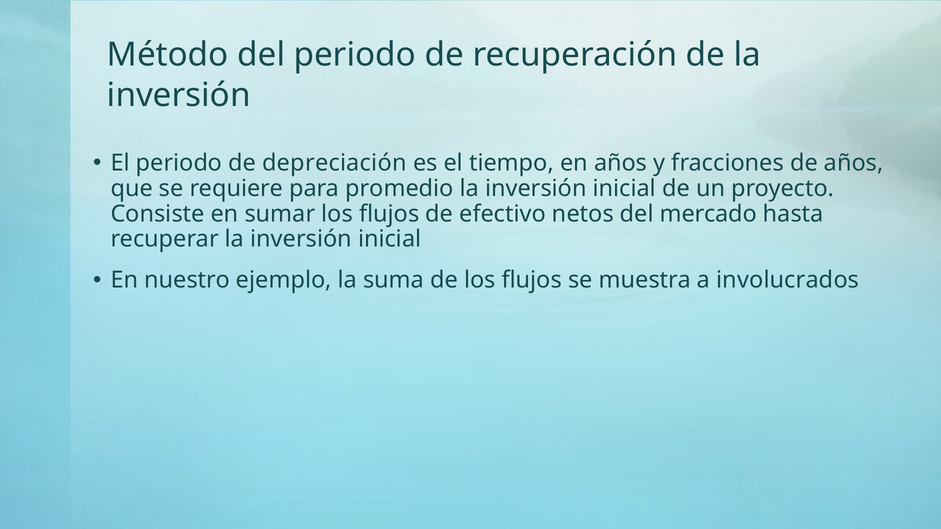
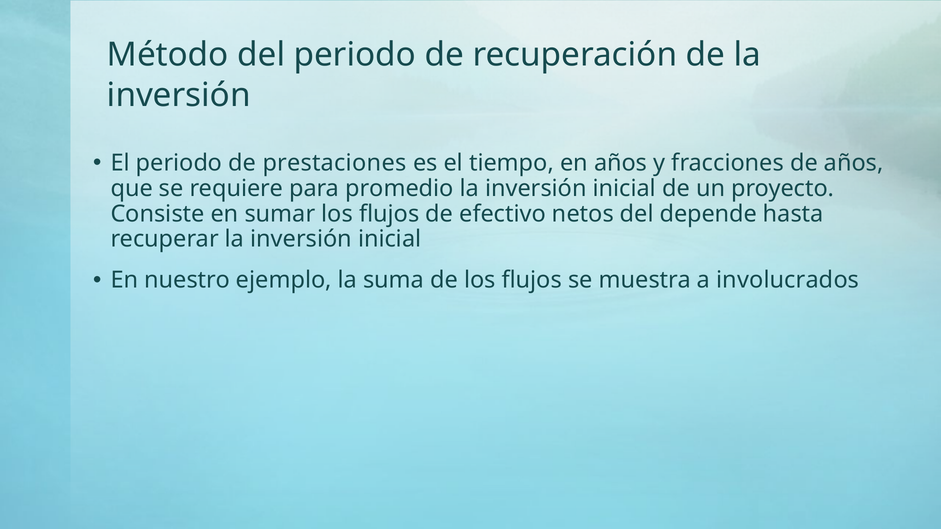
depreciación: depreciación -> prestaciones
mercado: mercado -> depende
